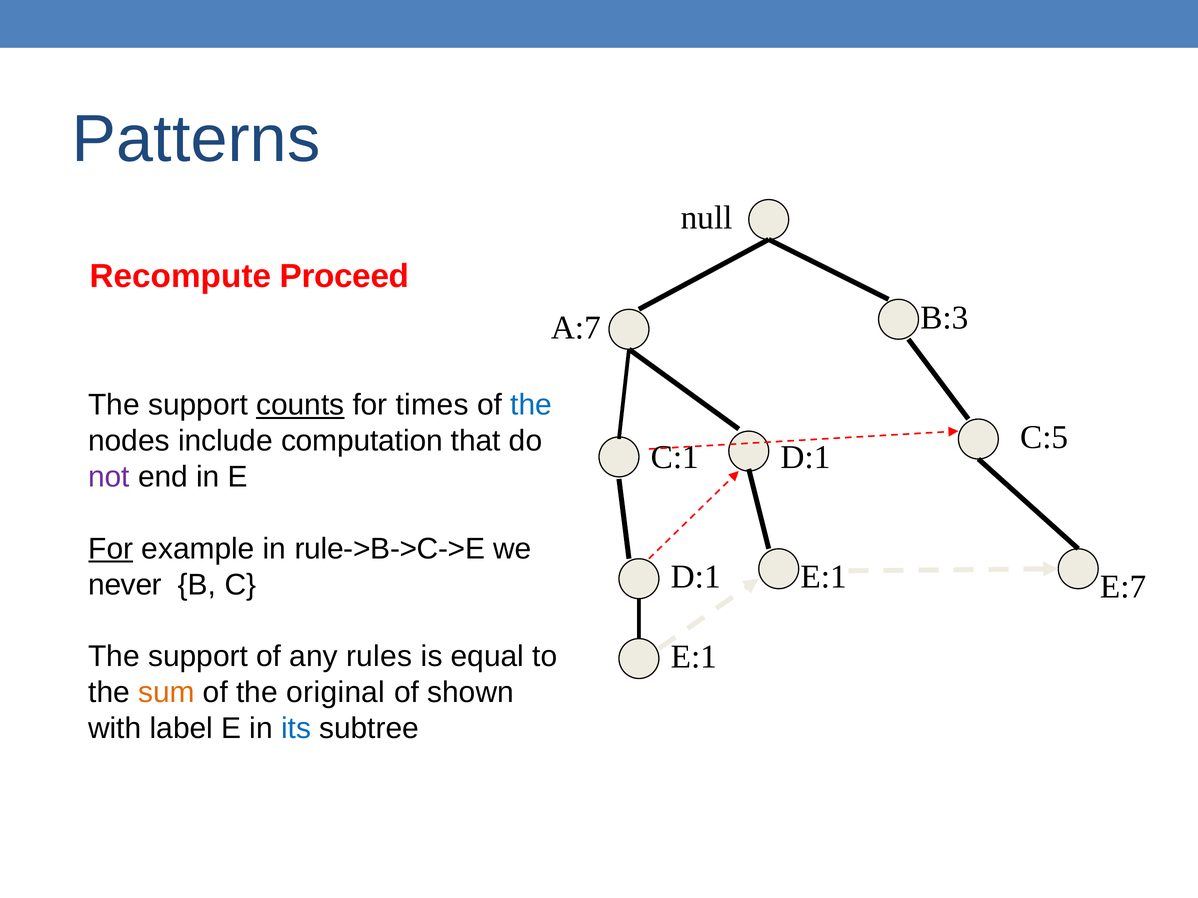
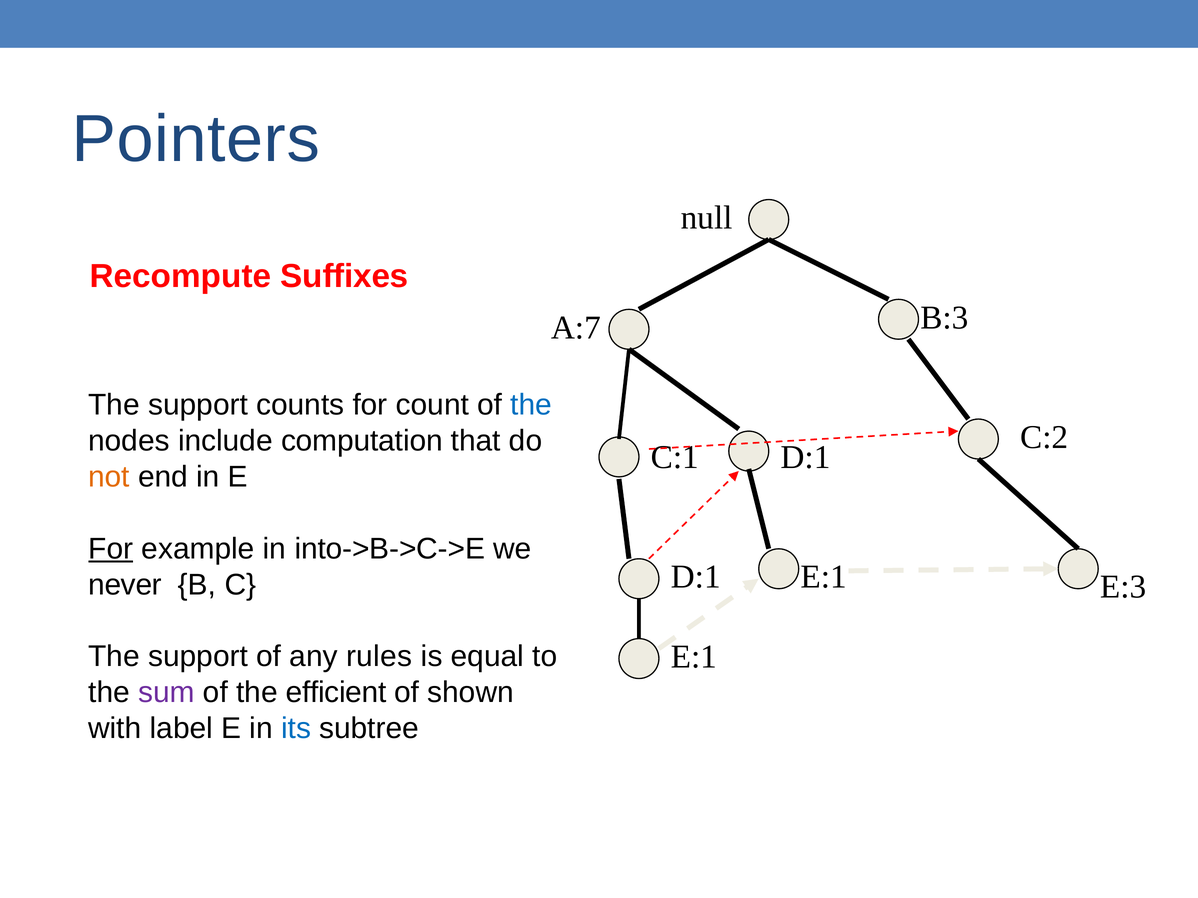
Patterns: Patterns -> Pointers
Proceed: Proceed -> Suffixes
counts underline: present -> none
times: times -> count
C:5: C:5 -> C:2
not colour: purple -> orange
rule->B->C->E: rule->B->C->E -> into->B->C->E
E:7: E:7 -> E:3
sum colour: orange -> purple
original: original -> efficient
